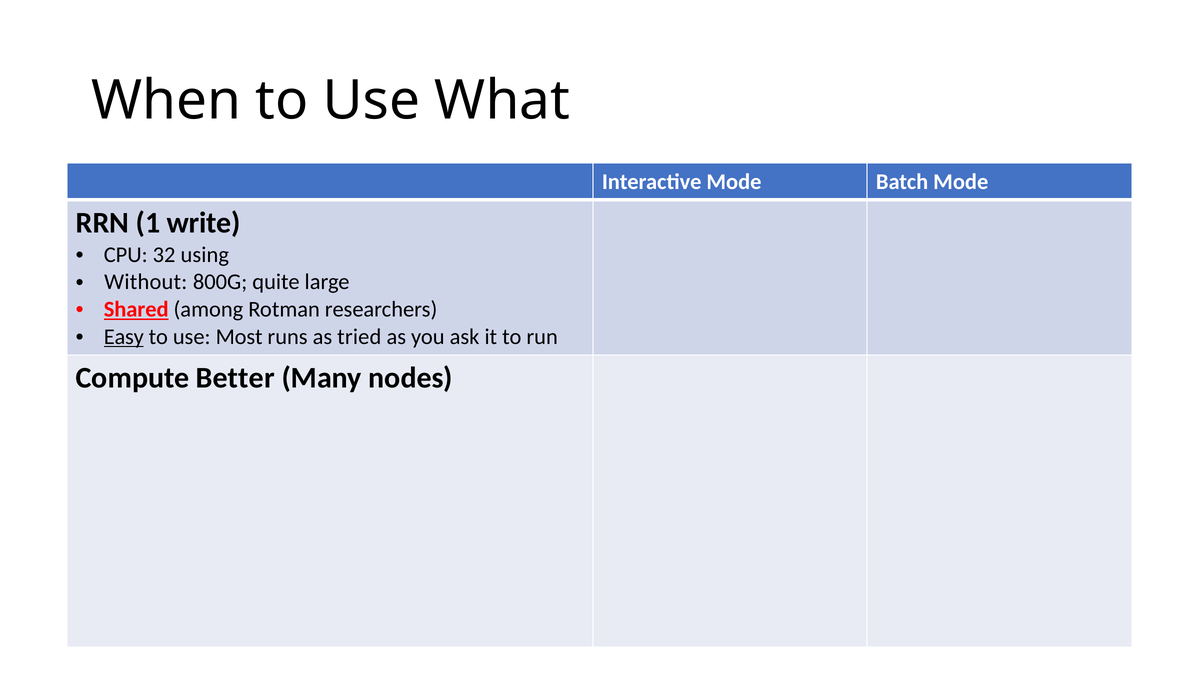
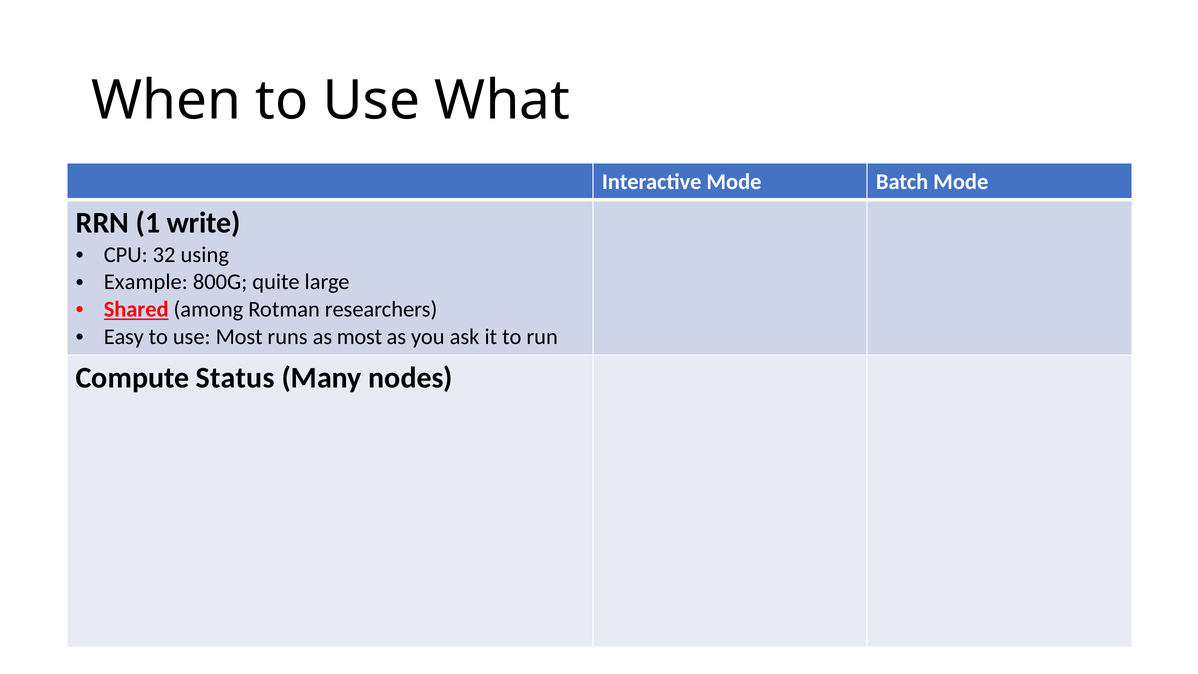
Without: Without -> Example
Easy underline: present -> none
as tried: tried -> most
Better: Better -> Status
